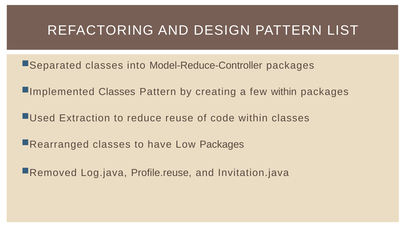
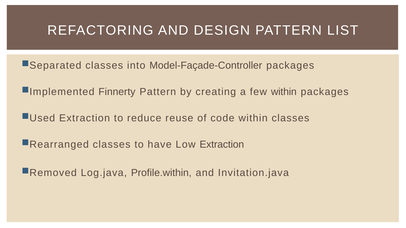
Model-Reduce-Controller: Model-Reduce-Controller -> Model-Façade-Controller
Classes at (117, 92): Classes -> Finnerty
Low Packages: Packages -> Extraction
Profile.reuse: Profile.reuse -> Profile.within
